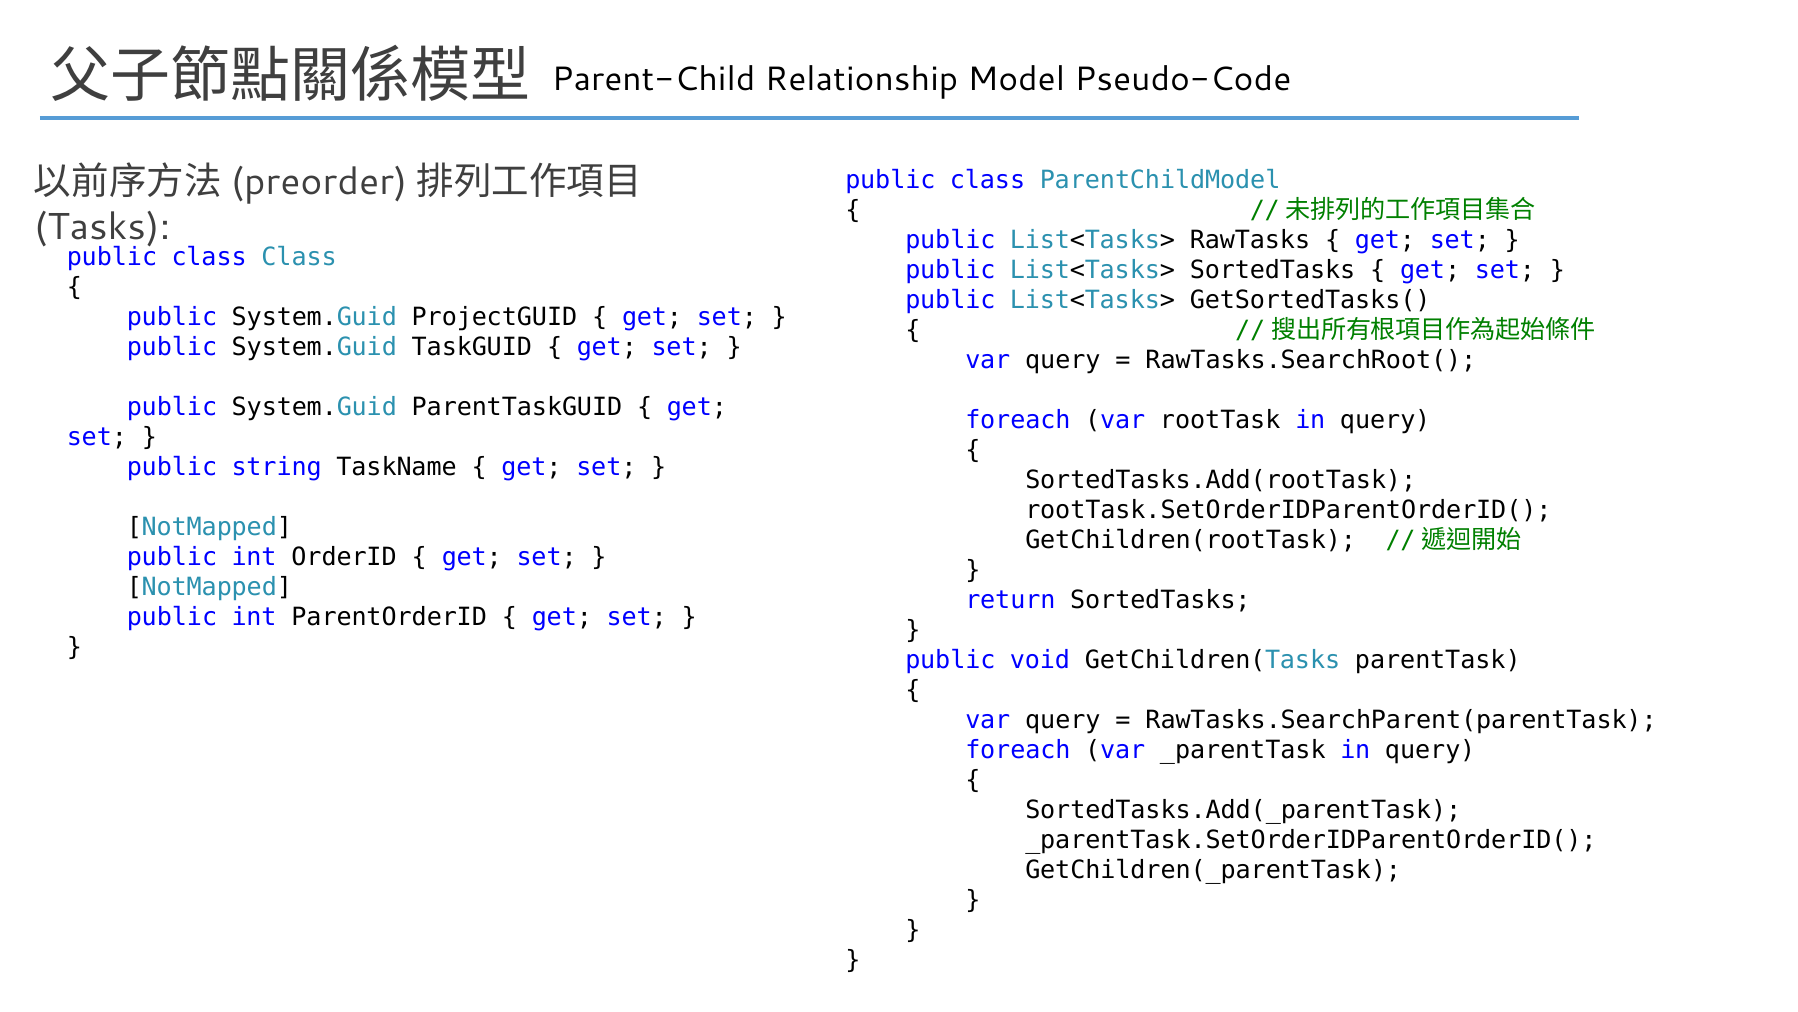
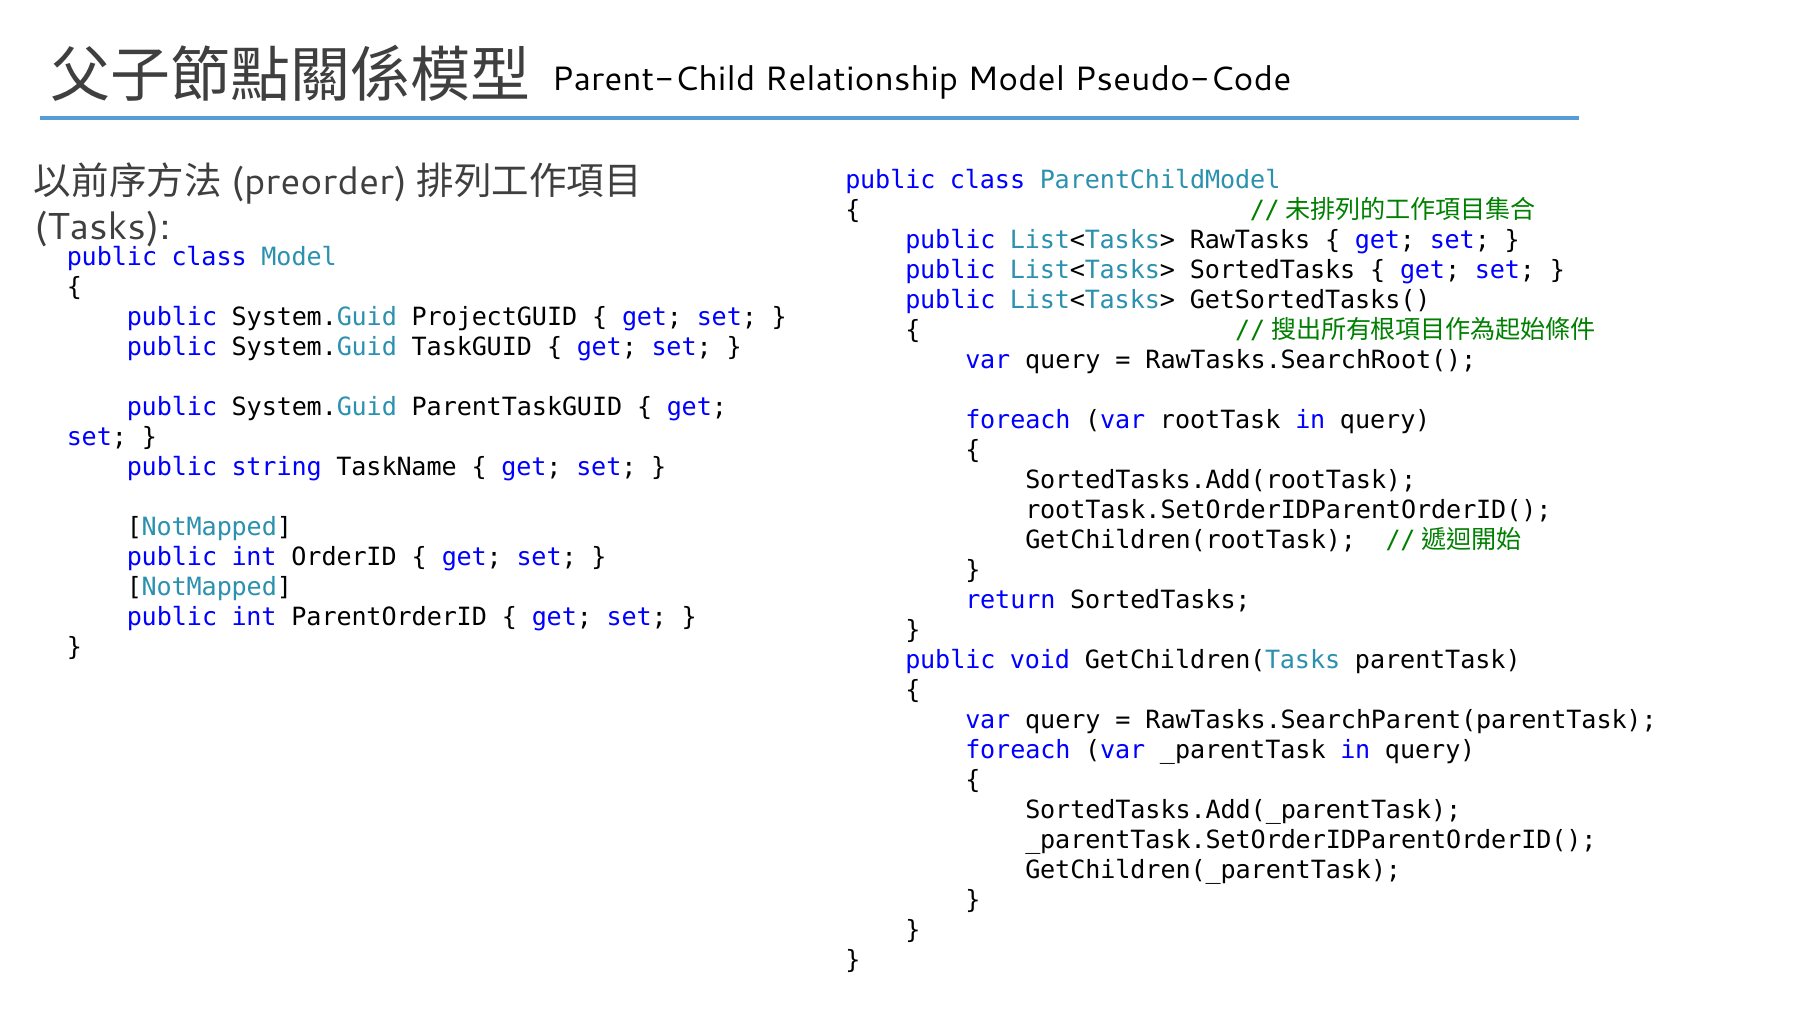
class Class: Class -> Model
